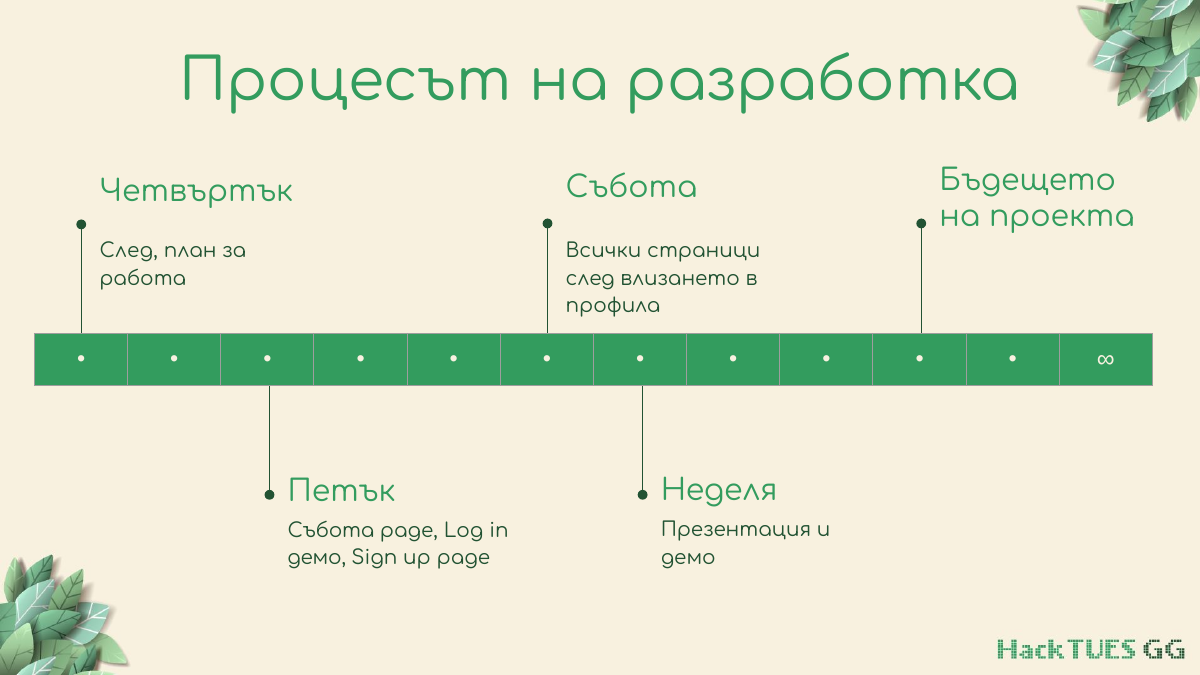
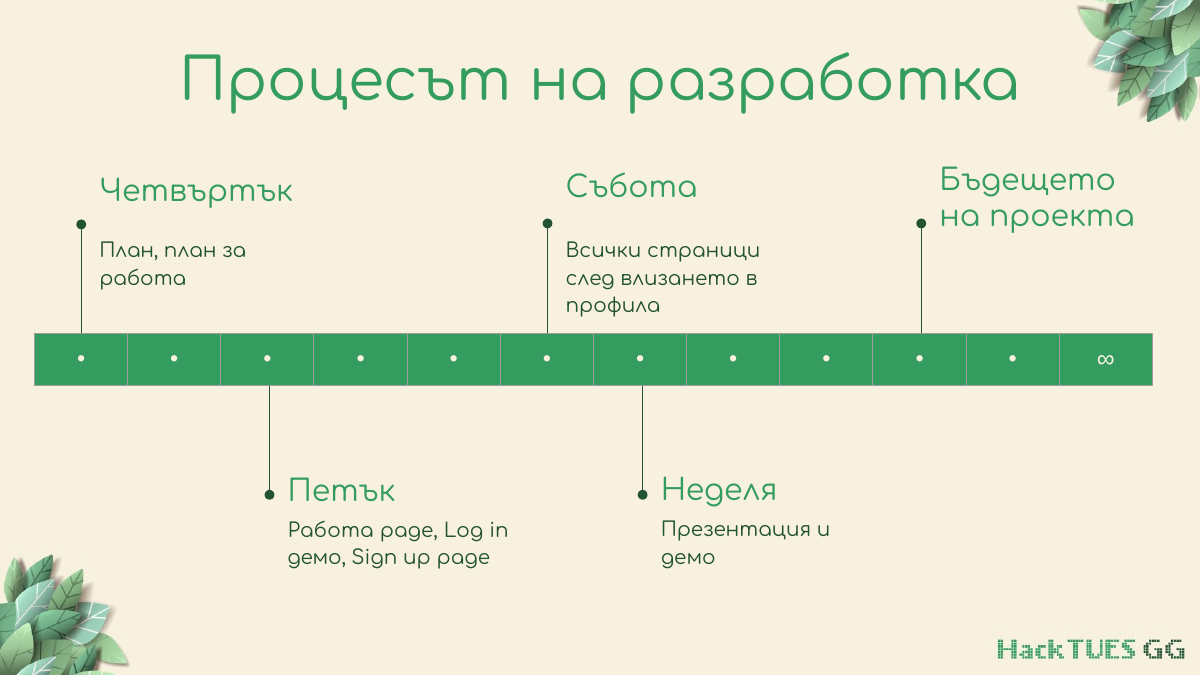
След at (129, 251): След -> План
Събота at (331, 530): Събота -> Работа
